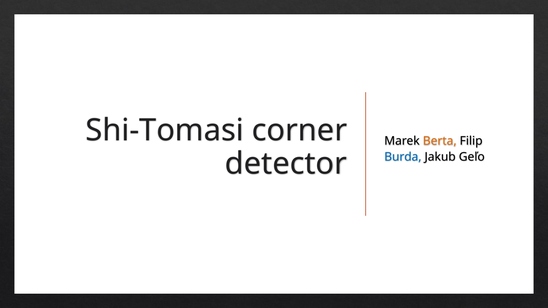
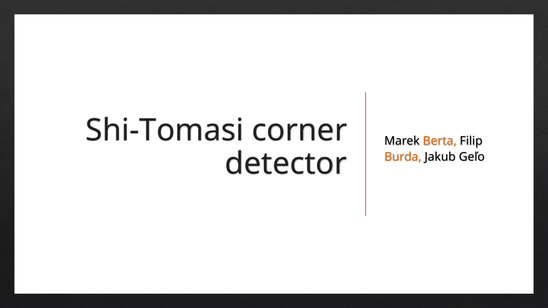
Burda colour: blue -> orange
